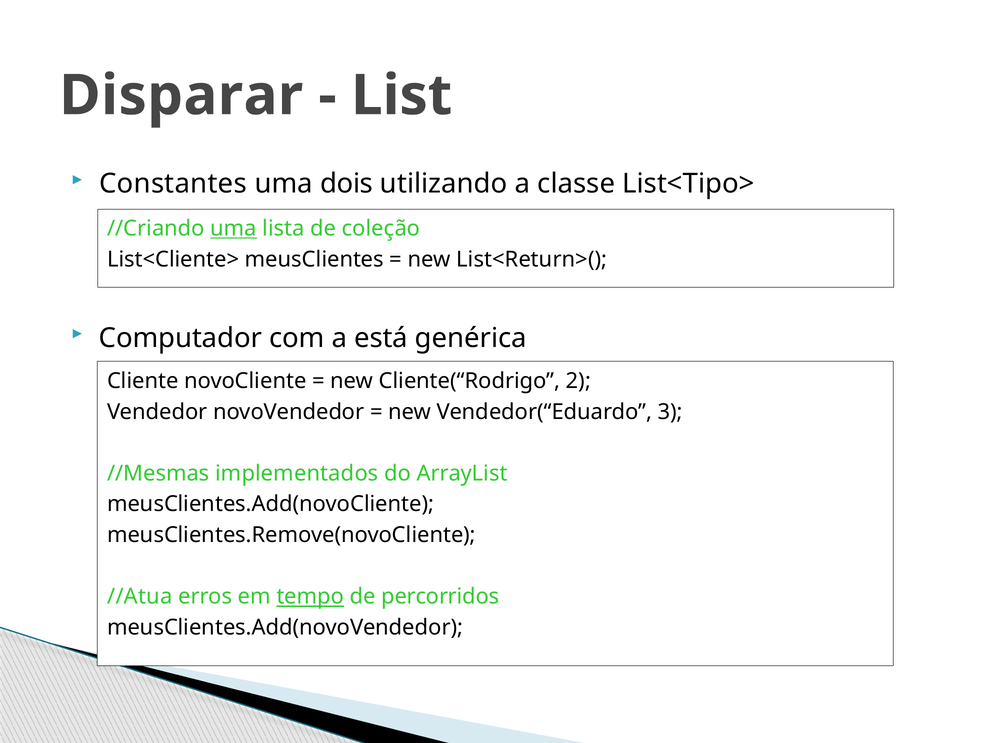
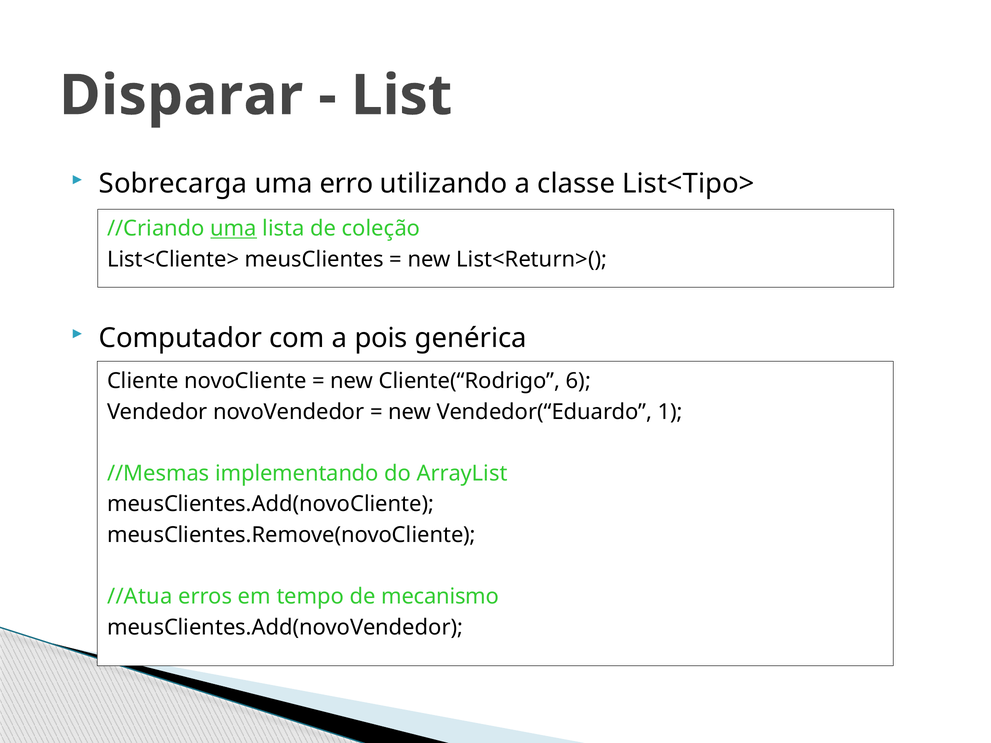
Constantes: Constantes -> Sobrecarga
dois: dois -> erro
está: está -> pois
2: 2 -> 6
3: 3 -> 1
implementados: implementados -> implementando
tempo underline: present -> none
percorridos: percorridos -> mecanismo
